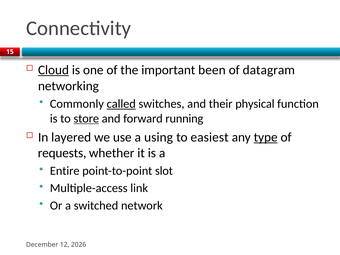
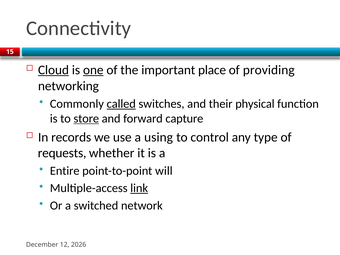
one underline: none -> present
been: been -> place
datagram: datagram -> providing
running: running -> capture
layered: layered -> records
easiest: easiest -> control
type underline: present -> none
slot: slot -> will
link underline: none -> present
